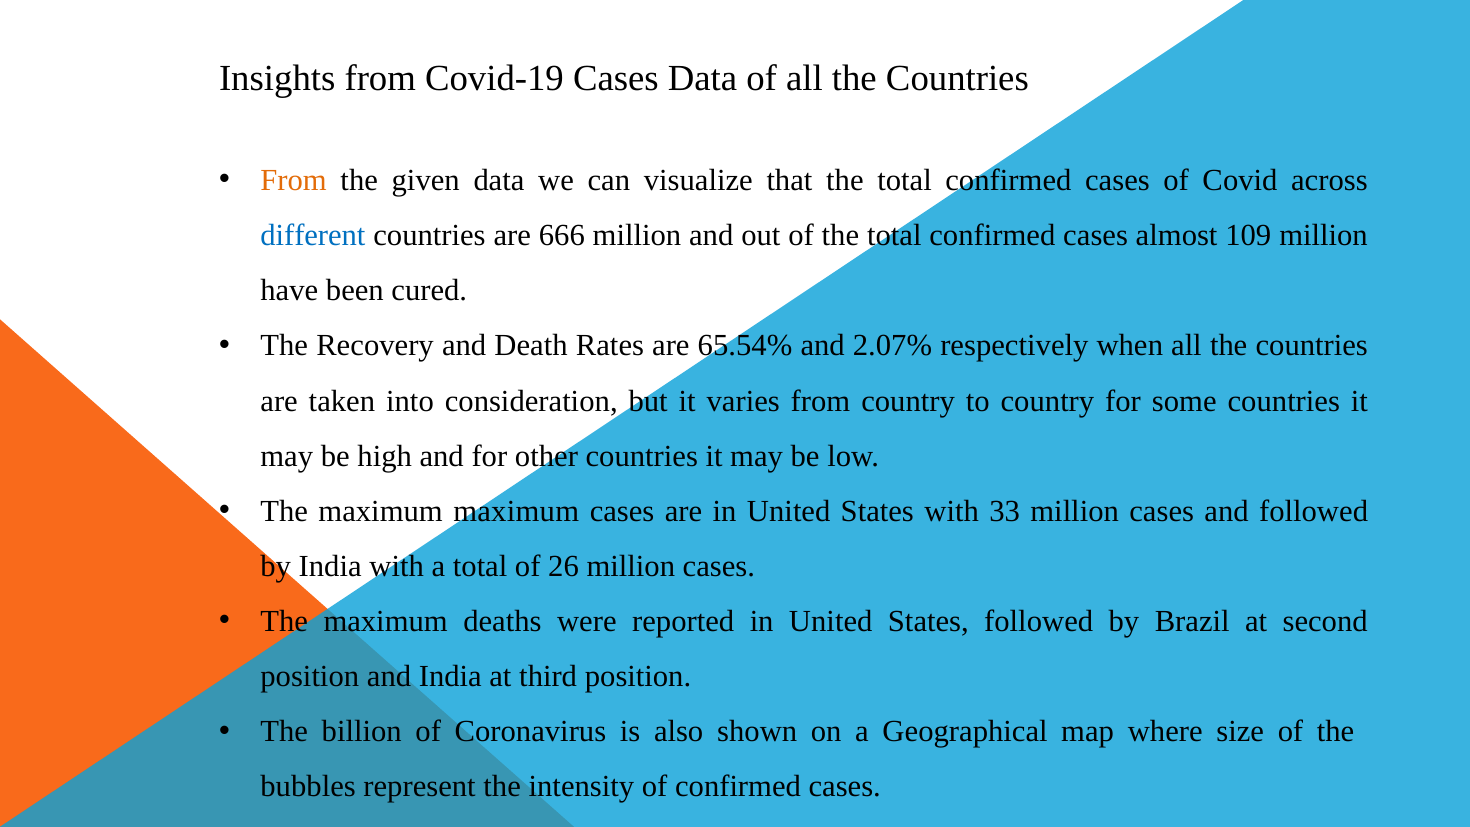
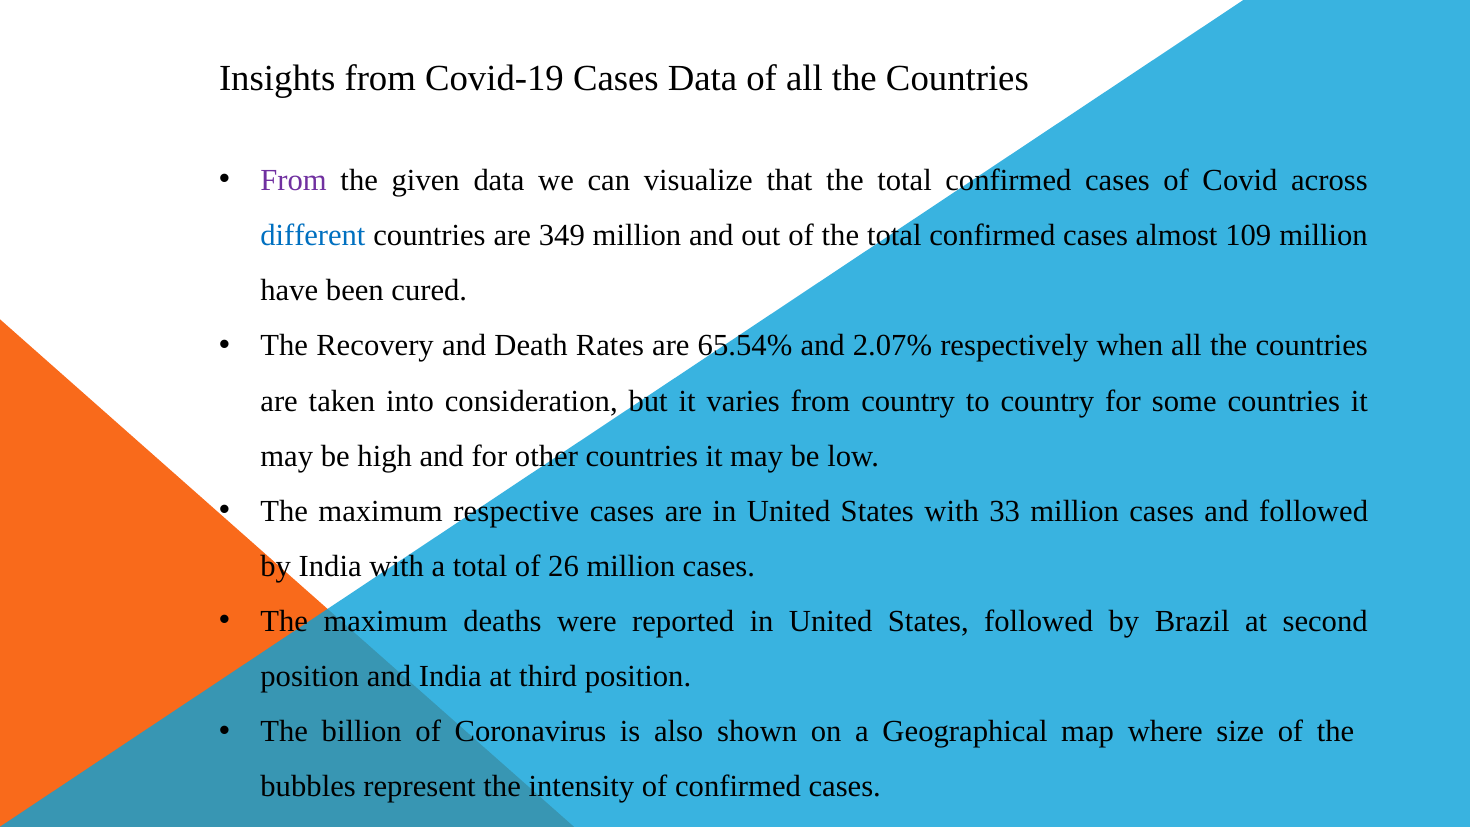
From at (294, 180) colour: orange -> purple
666: 666 -> 349
maximum maximum: maximum -> respective
